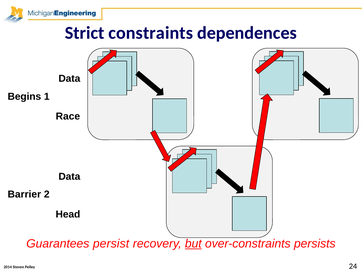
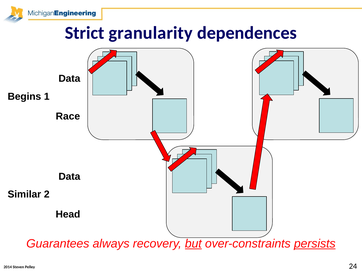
constraints: constraints -> granularity
Barrier: Barrier -> Similar
persist: persist -> always
persists underline: none -> present
